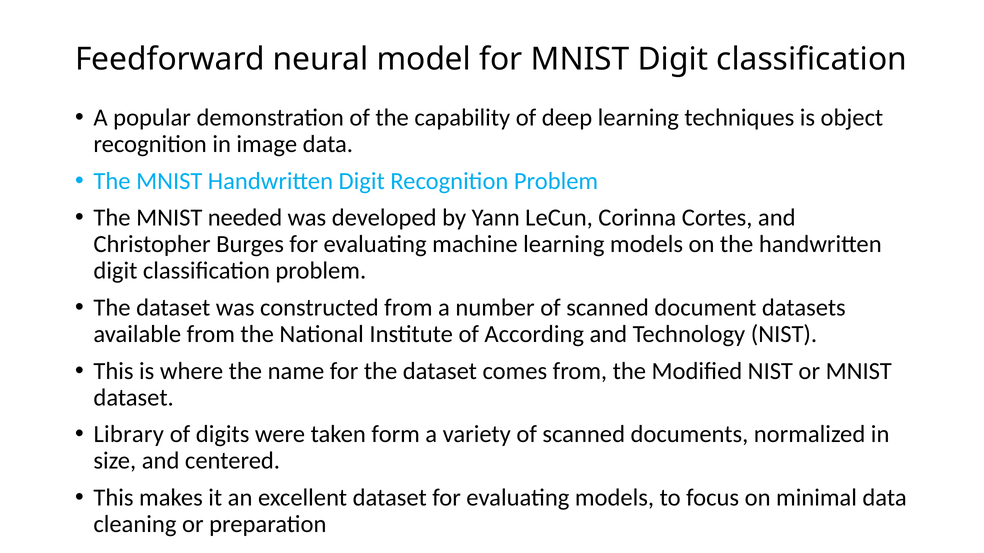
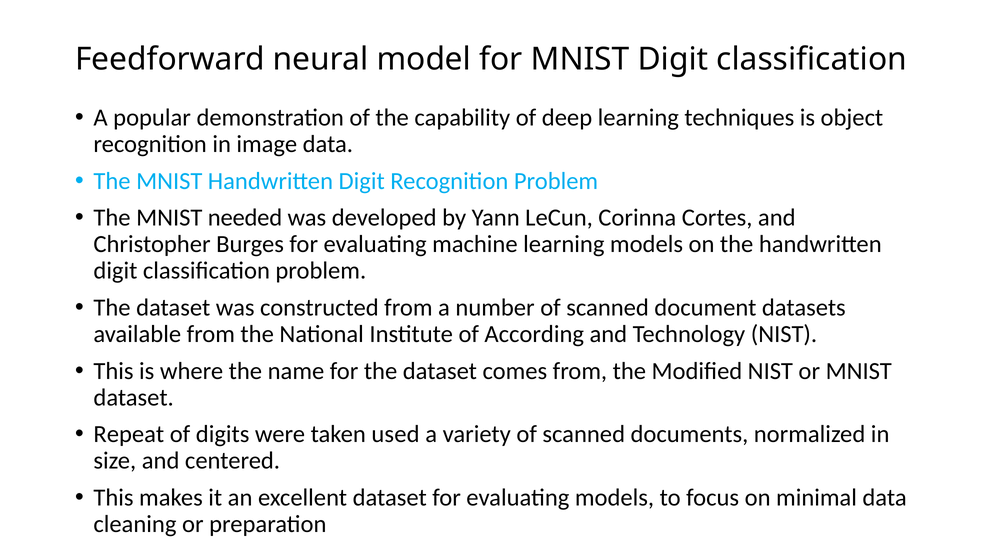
Library: Library -> Repeat
form: form -> used
